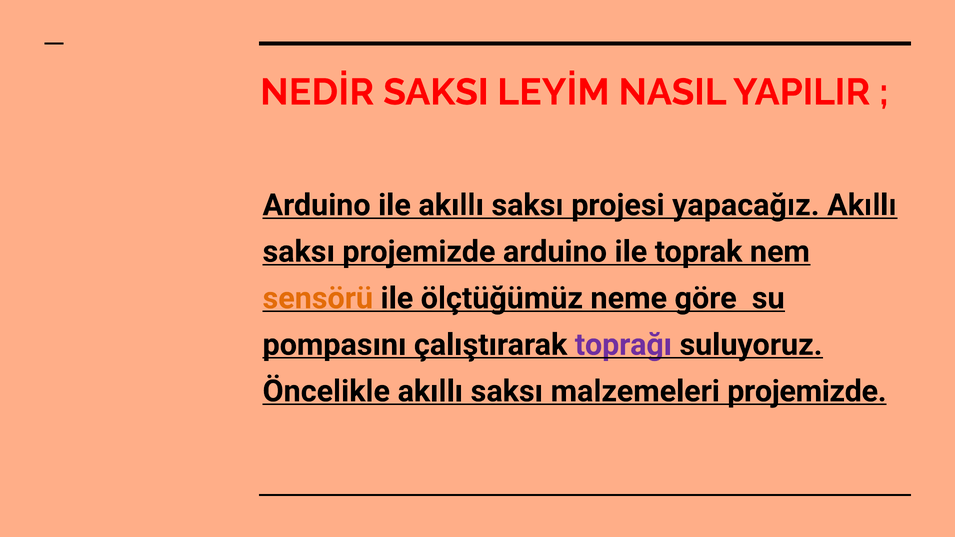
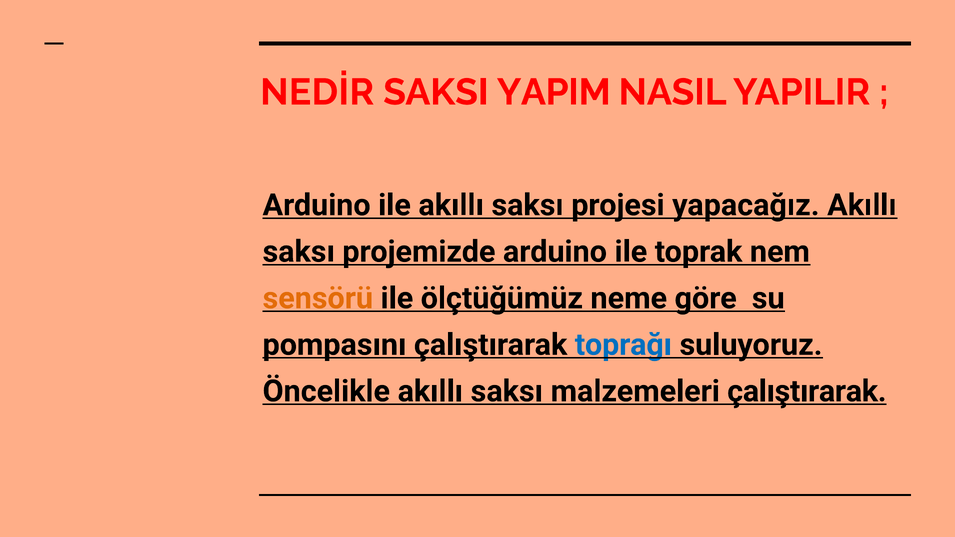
LEYİM: LEYİM -> YAPIM
toprağı colour: purple -> blue
malzemeleri projemizde: projemizde -> çalıştırarak
